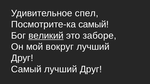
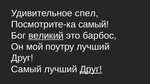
заборе: заборе -> барбос
вокруг: вокруг -> поутру
Друг at (91, 69) underline: none -> present
